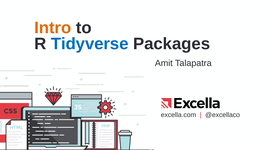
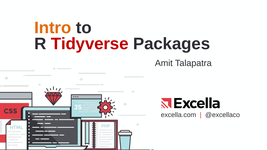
Tidyverse colour: blue -> red
